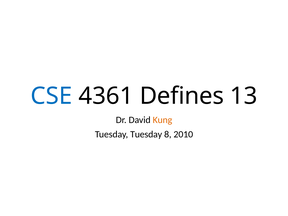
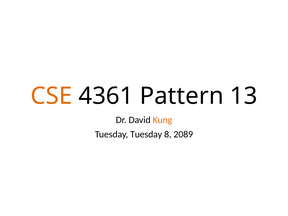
CSE colour: blue -> orange
Defines: Defines -> Pattern
2010: 2010 -> 2089
